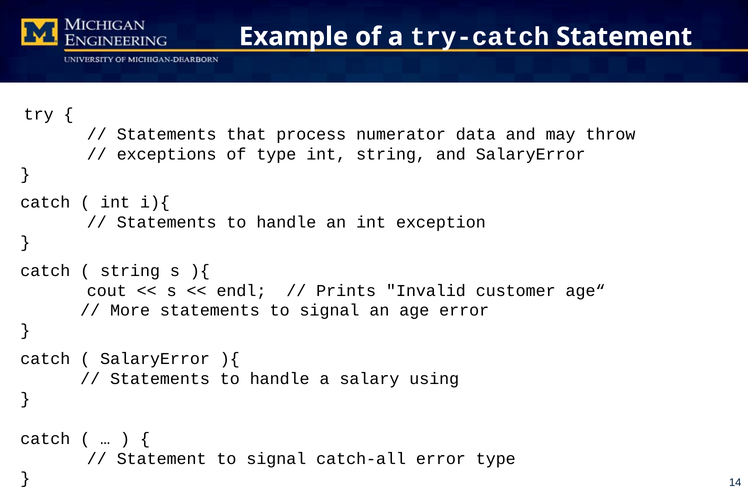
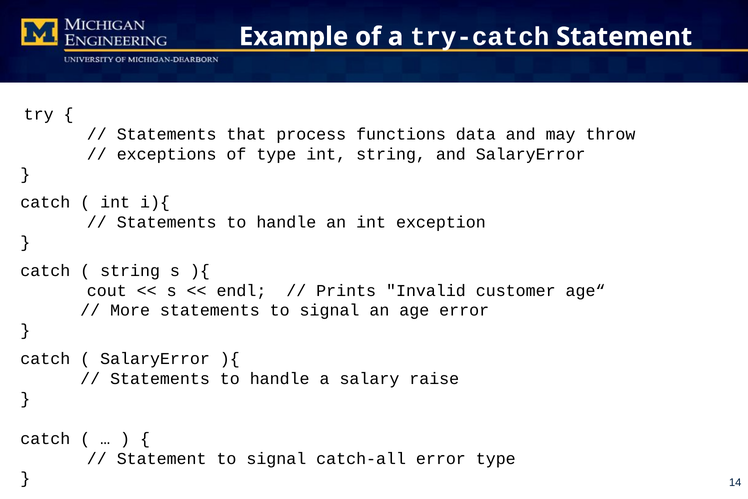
numerator: numerator -> functions
using: using -> raise
